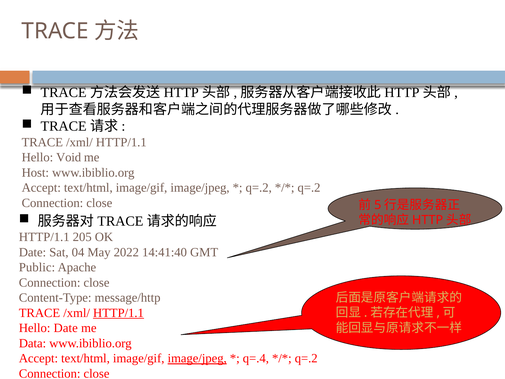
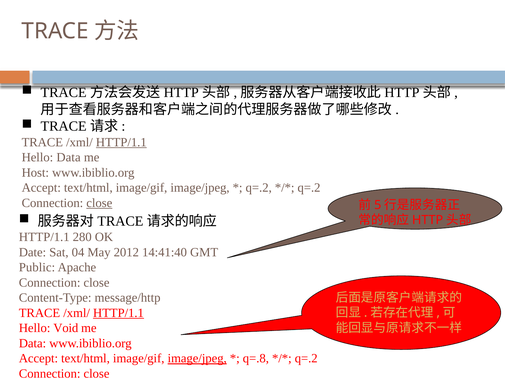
HTTP/1.1 at (121, 142) underline: none -> present
Hello Void: Void -> Data
close at (99, 203) underline: none -> present
205: 205 -> 280
2022: 2022 -> 2012
Hello Date: Date -> Void
q=.4: q=.4 -> q=.8
